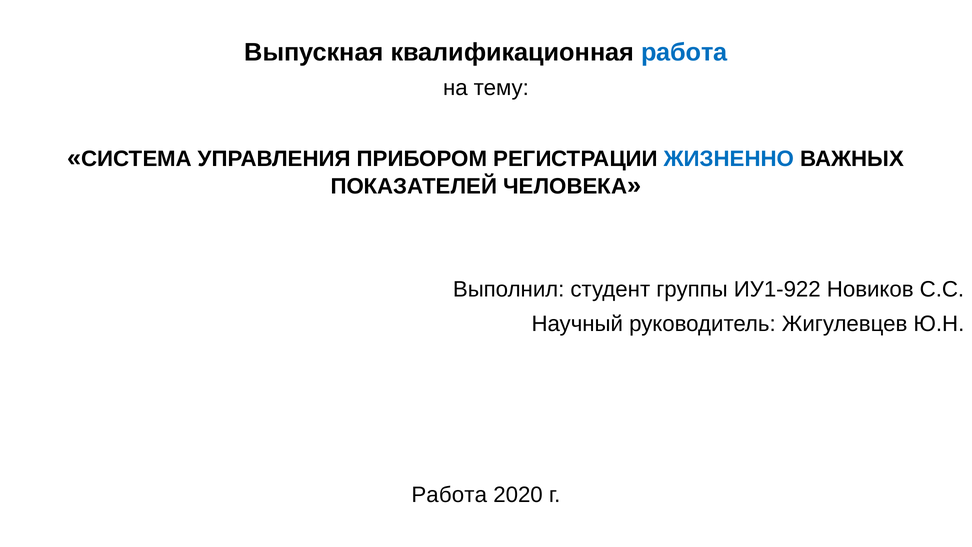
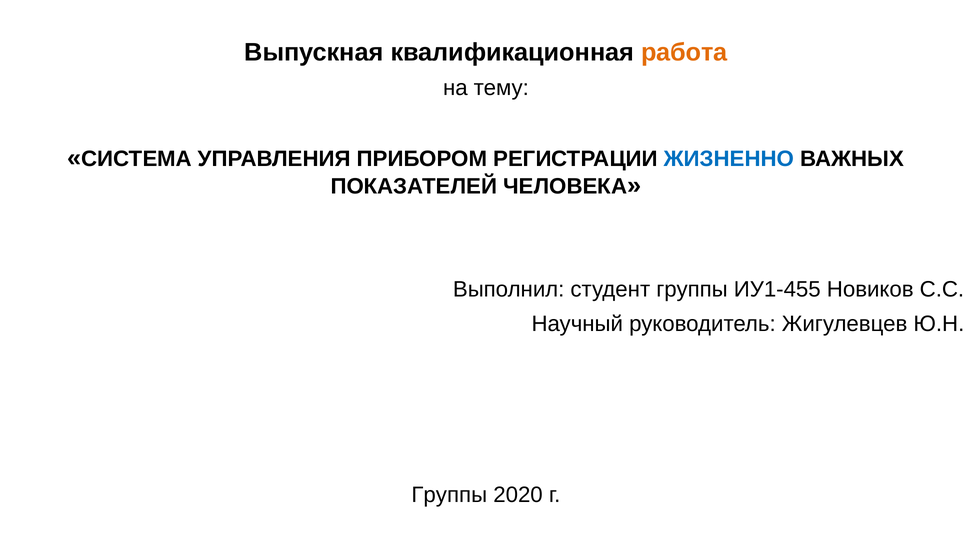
работа at (684, 52) colour: blue -> orange
ИУ1-922: ИУ1-922 -> ИУ1-455
Работа at (449, 494): Работа -> Группы
